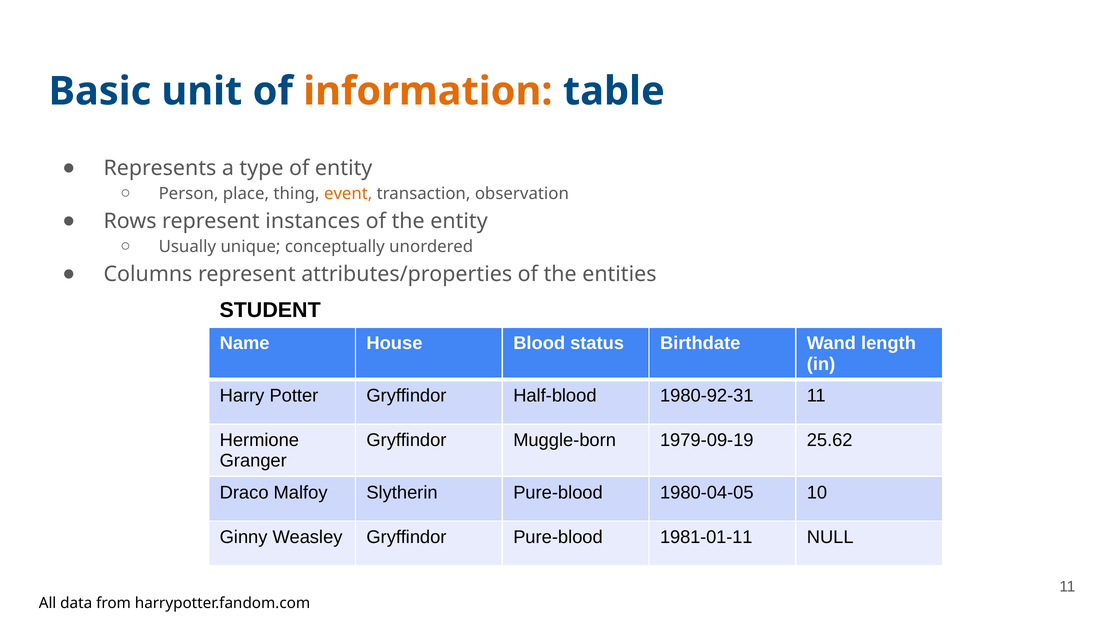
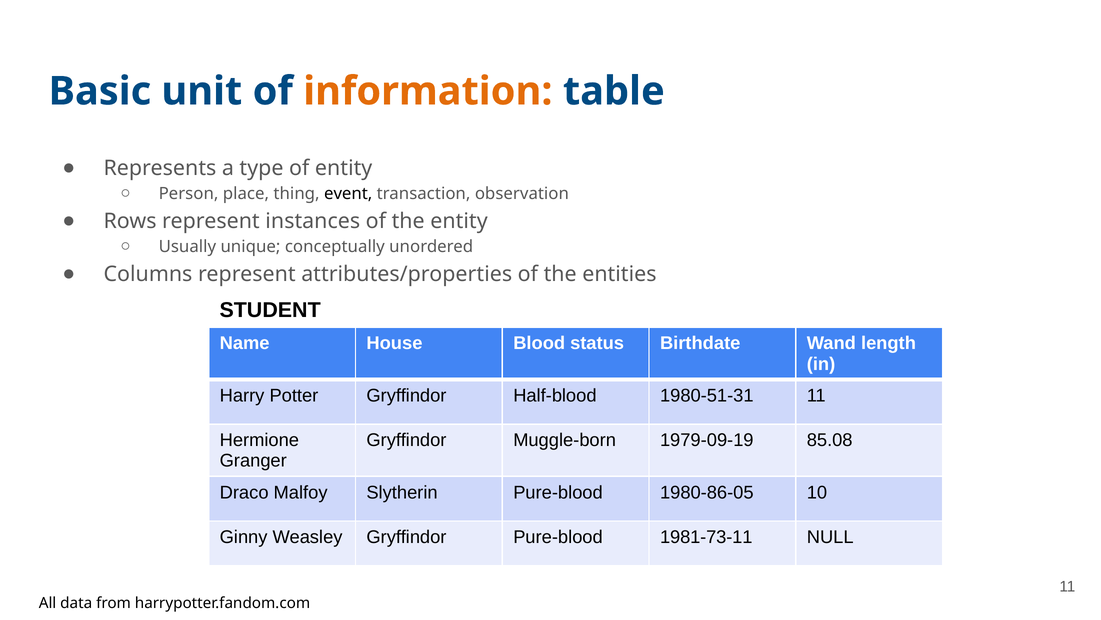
event colour: orange -> black
1980-92-31: 1980-92-31 -> 1980-51-31
25.62: 25.62 -> 85.08
1980-04-05: 1980-04-05 -> 1980-86-05
1981-01-11: 1981-01-11 -> 1981-73-11
